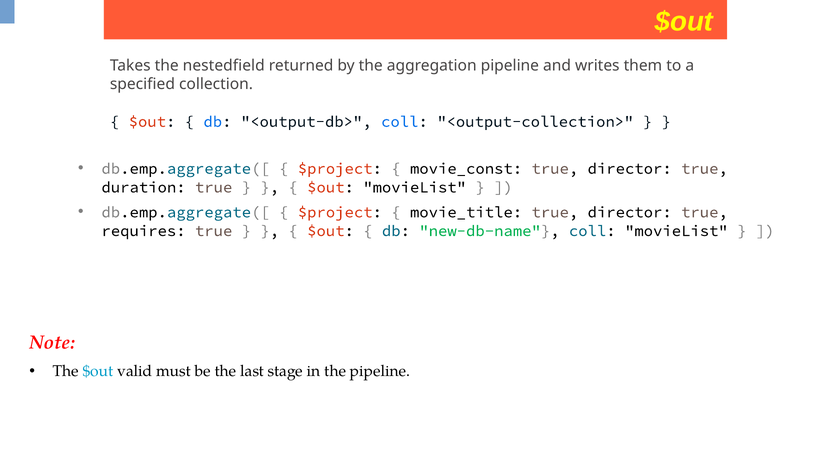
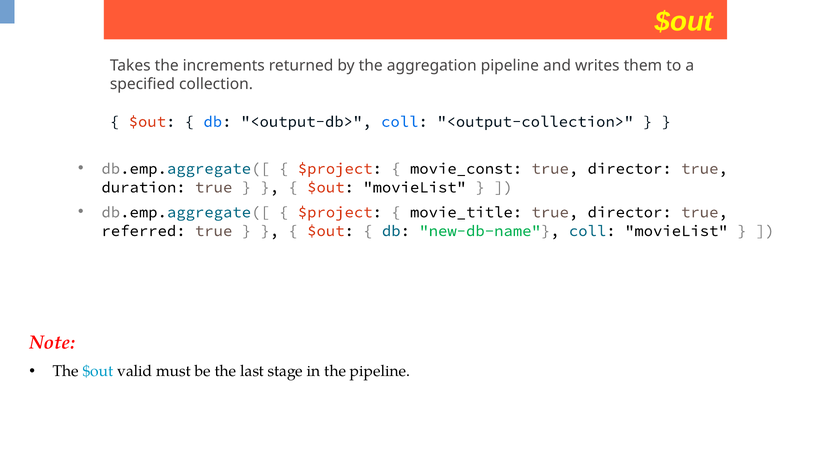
nestedfield: nestedfield -> increments
requires: requires -> referred
